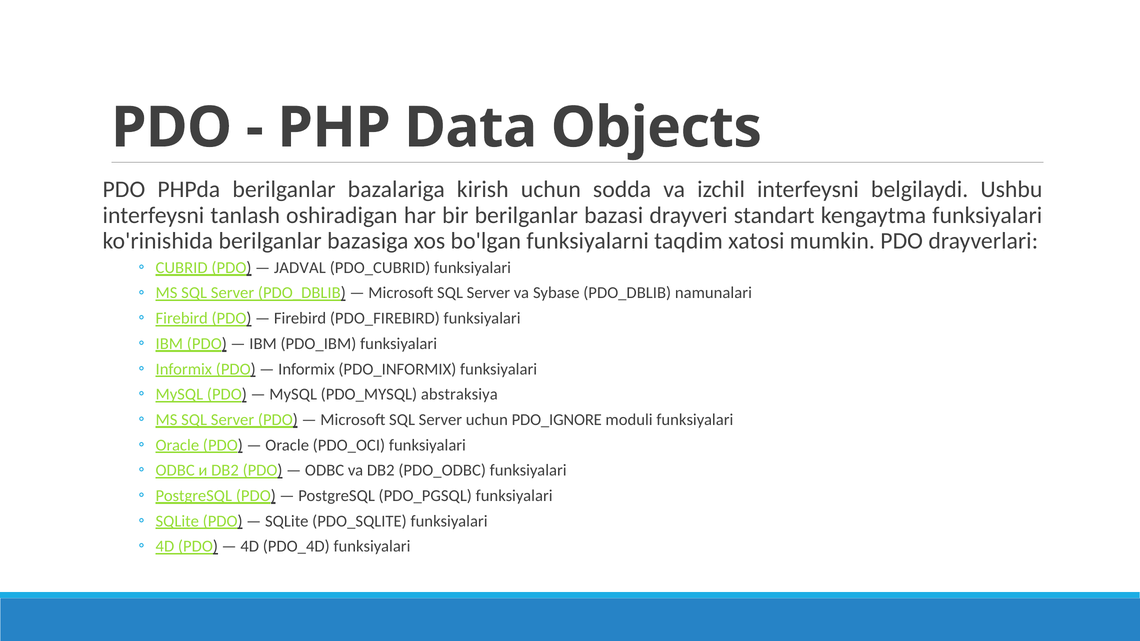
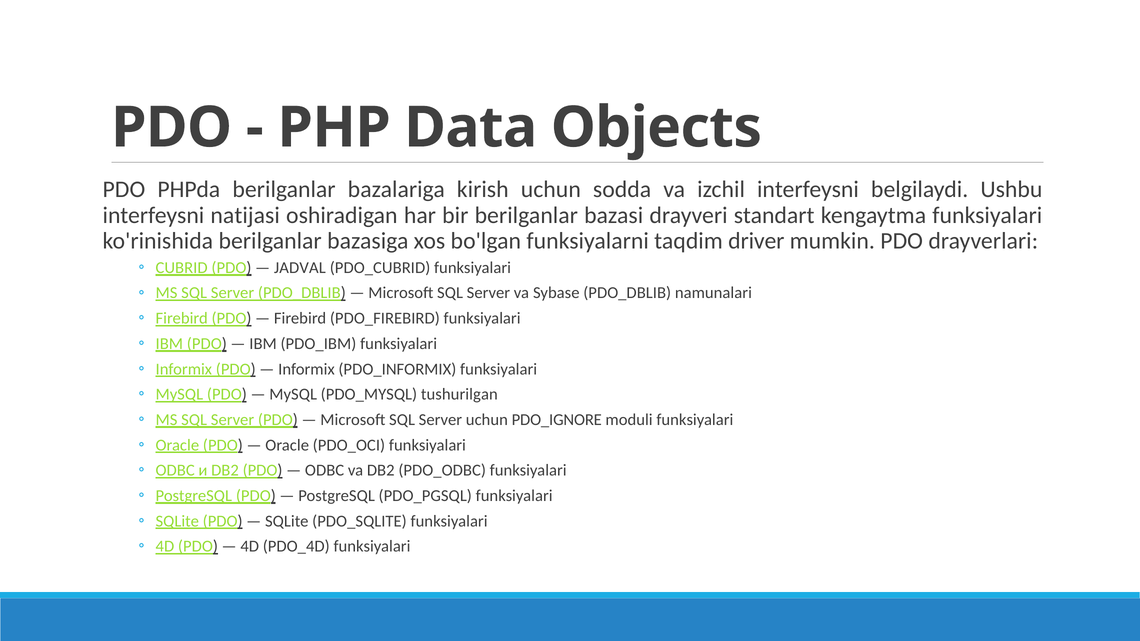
tanlash: tanlash -> natijasi
xatosi: xatosi -> driver
abstraksiya: abstraksiya -> tushurilgan
